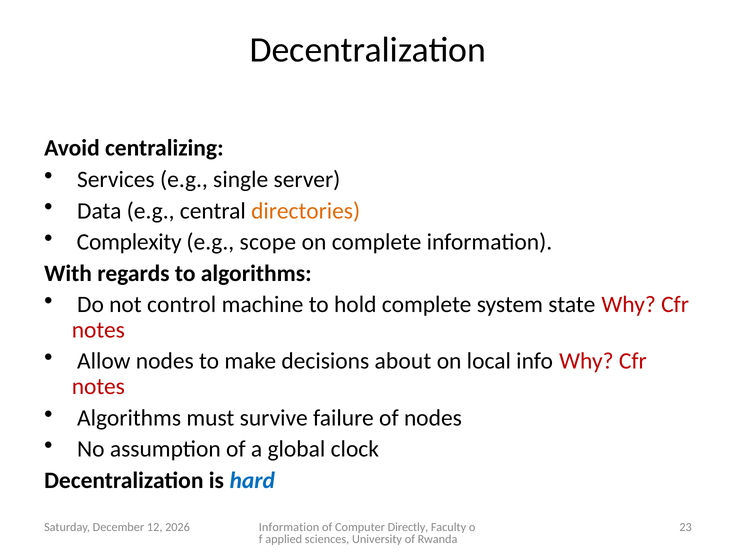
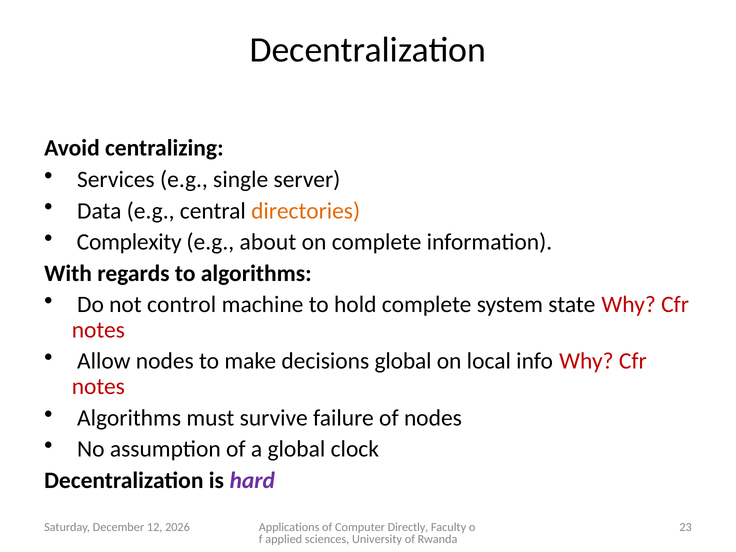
scope: scope -> about
decisions about: about -> global
hard colour: blue -> purple
Information at (289, 527): Information -> Applications
